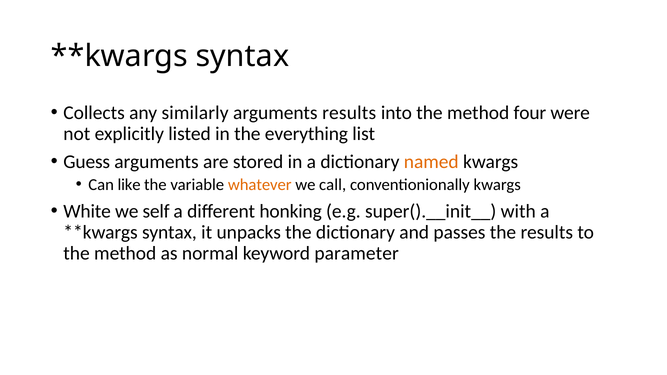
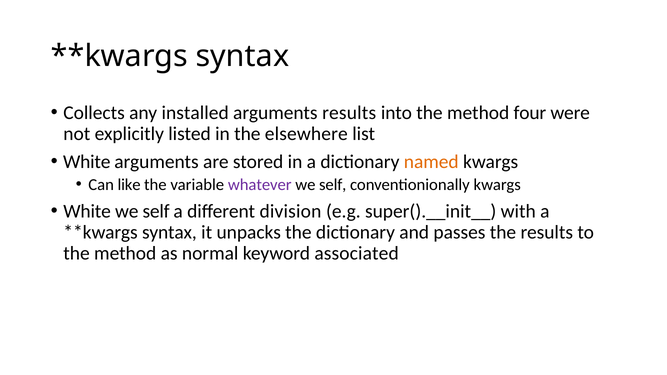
similarly: similarly -> installed
everything: everything -> elsewhere
Guess at (87, 162): Guess -> White
whatever colour: orange -> purple
call at (333, 185): call -> self
honking: honking -> division
parameter: parameter -> associated
